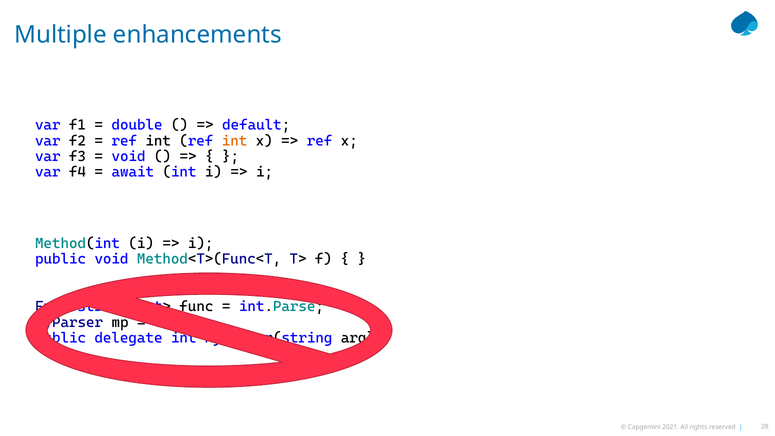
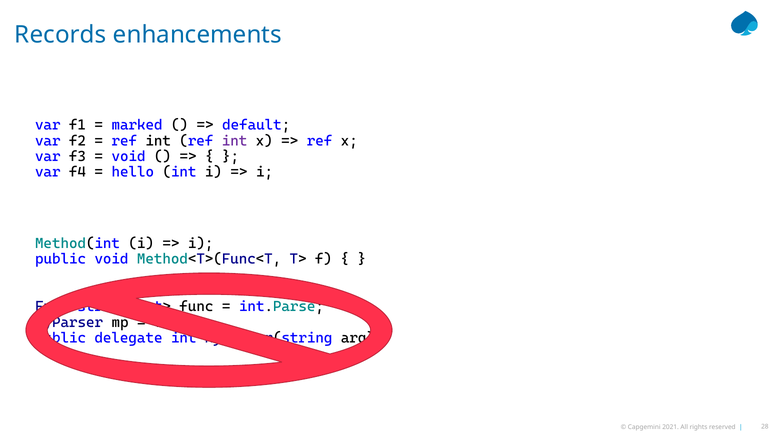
Multiple: Multiple -> Records
double: double -> marked
int at (235, 141) colour: orange -> purple
await: await -> hello
